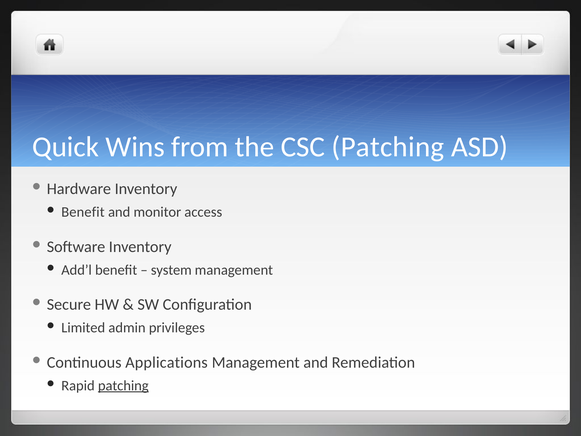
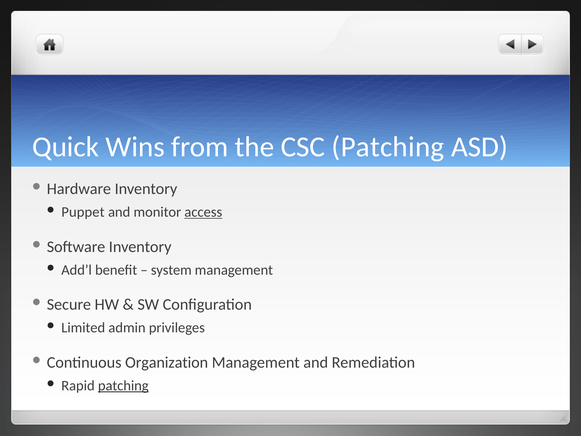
Benefit at (83, 212): Benefit -> Puppet
access underline: none -> present
Applications: Applications -> Organization
